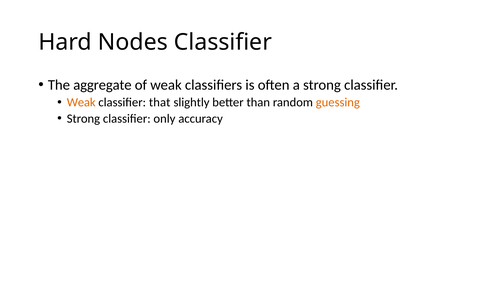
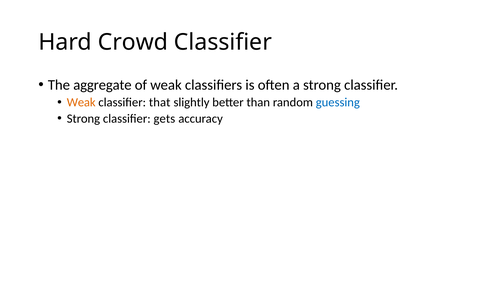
Nodes: Nodes -> Crowd
guessing colour: orange -> blue
only: only -> gets
